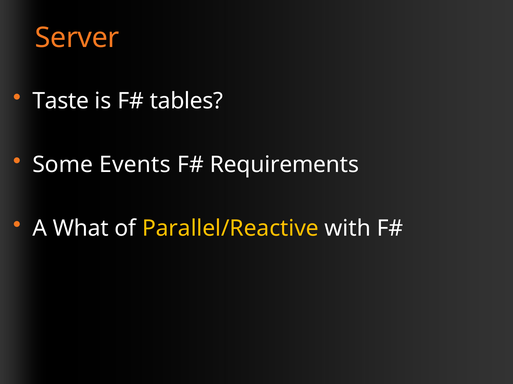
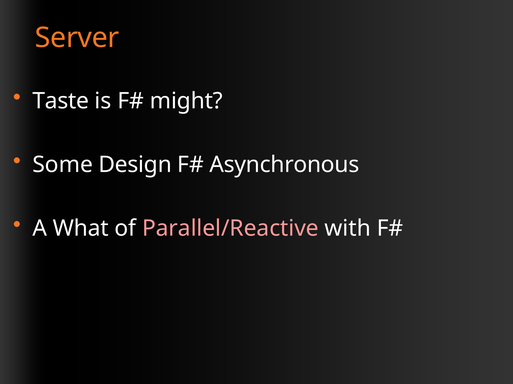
tables: tables -> might
Events: Events -> Design
Requirements: Requirements -> Asynchronous
Parallel/Reactive colour: yellow -> pink
